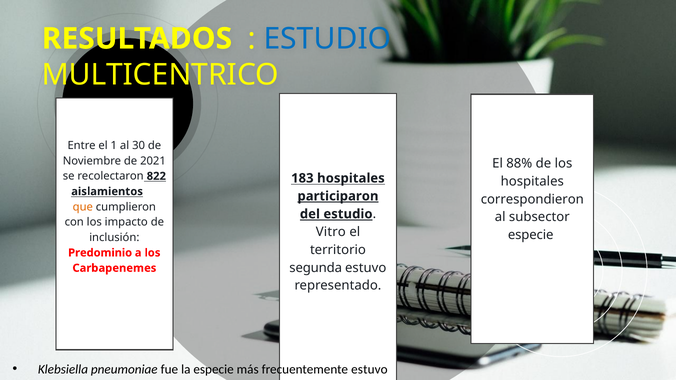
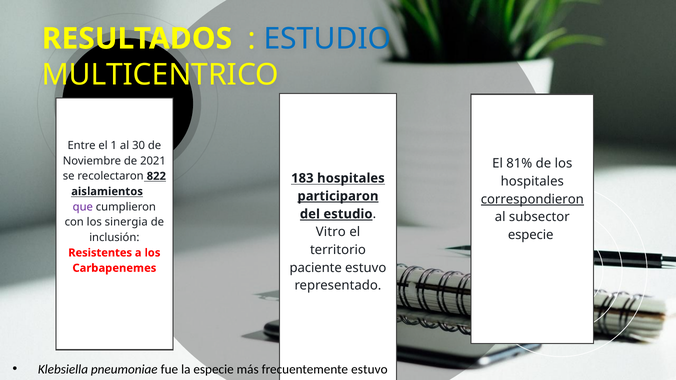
88%: 88% -> 81%
correspondieron underline: none -> present
que colour: orange -> purple
impacto: impacto -> sinergia
Predominio: Predominio -> Resistentes
segunda: segunda -> paciente
